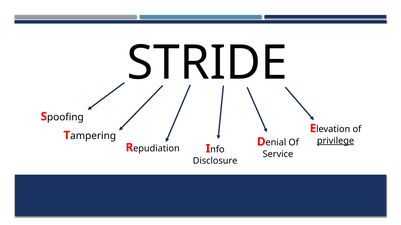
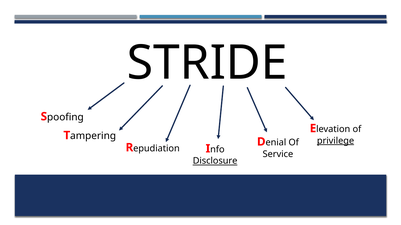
Disclosure underline: none -> present
